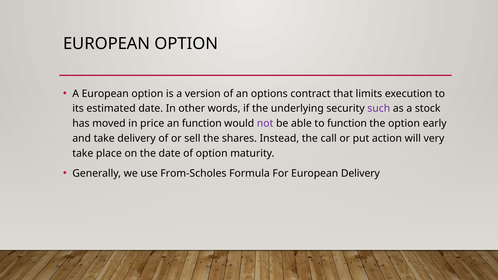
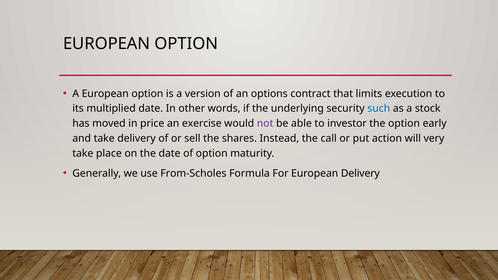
estimated: estimated -> multiplied
such colour: purple -> blue
an function: function -> exercise
to function: function -> investor
